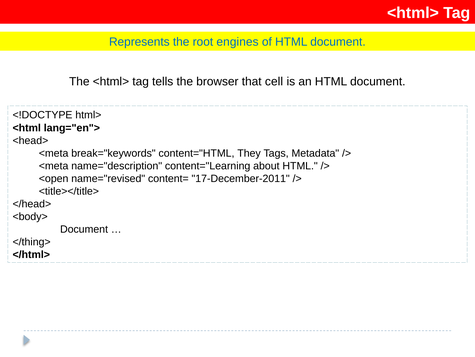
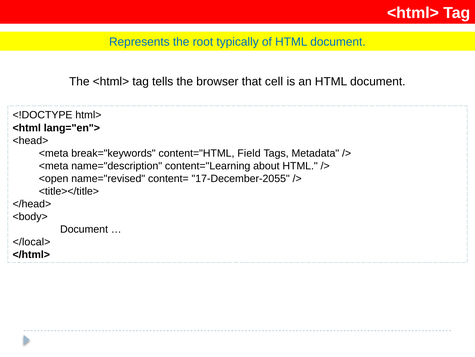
engines: engines -> typically
They: They -> Field
17-December-2011: 17-December-2011 -> 17-December-2055
</thing>: </thing> -> </local>
